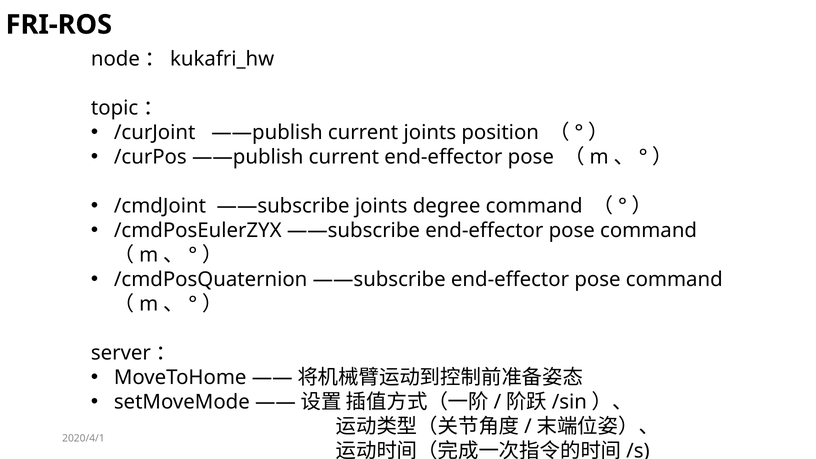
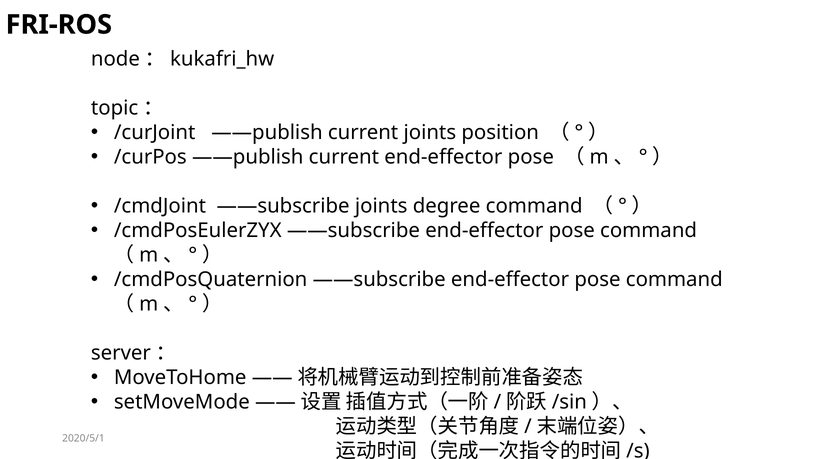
2020/4/1: 2020/4/1 -> 2020/5/1
